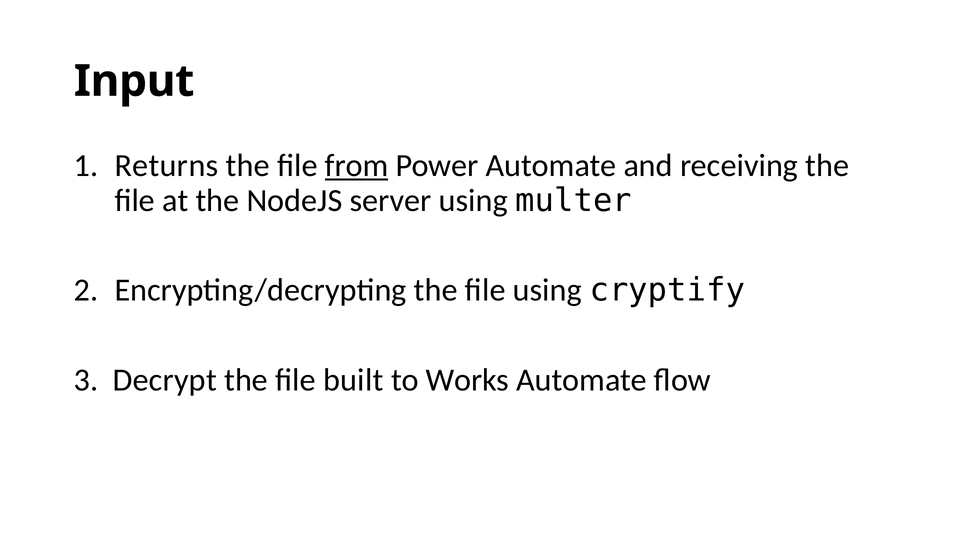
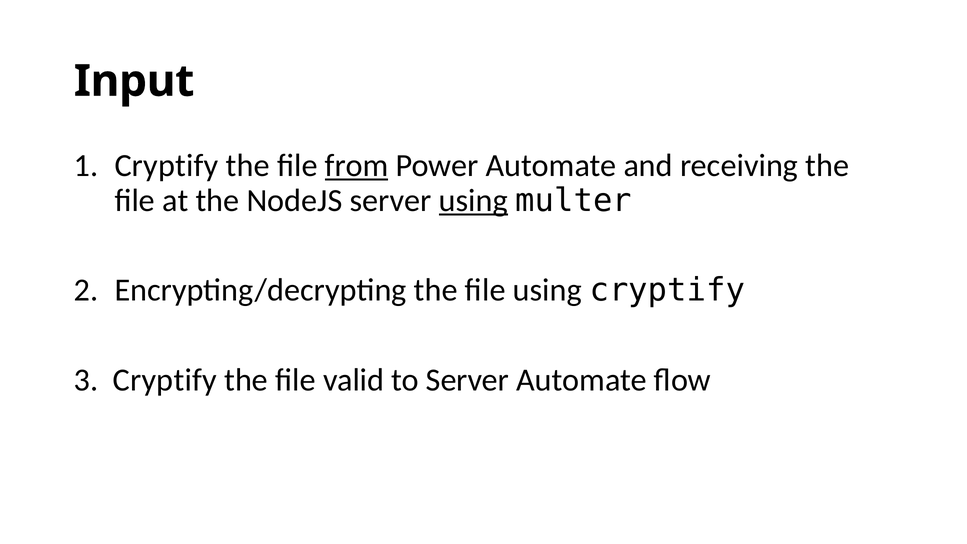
Returns at (166, 166): Returns -> Cryptify
using at (473, 200) underline: none -> present
3 Decrypt: Decrypt -> Cryptify
built: built -> valid
to Works: Works -> Server
